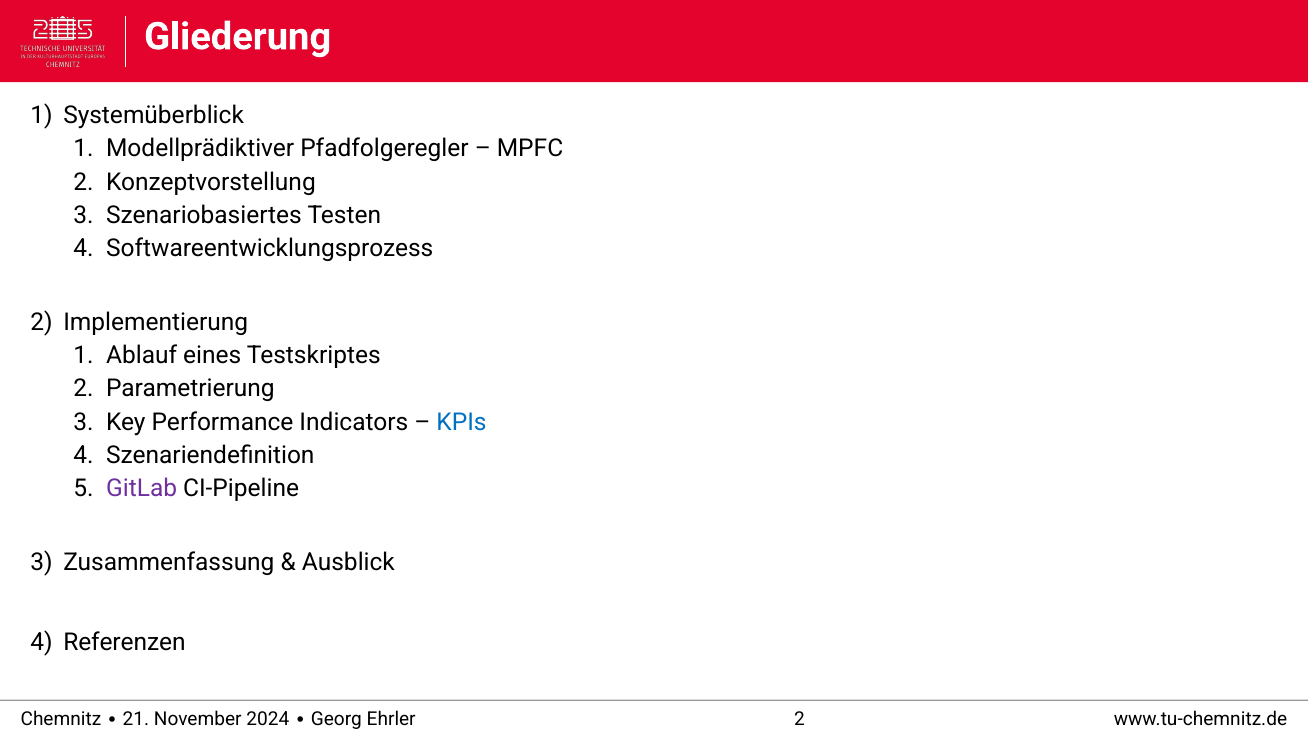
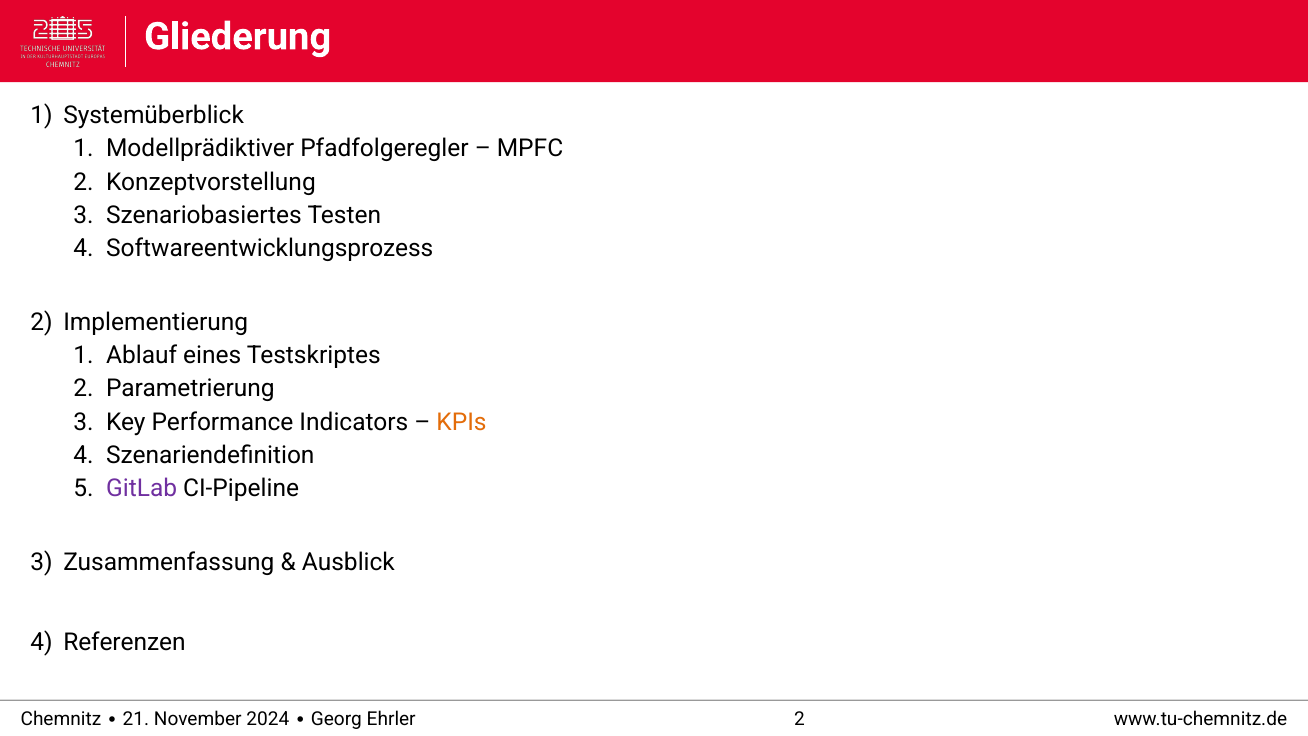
KPIs colour: blue -> orange
